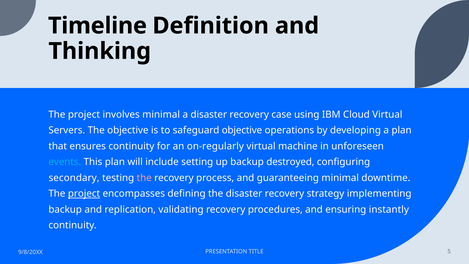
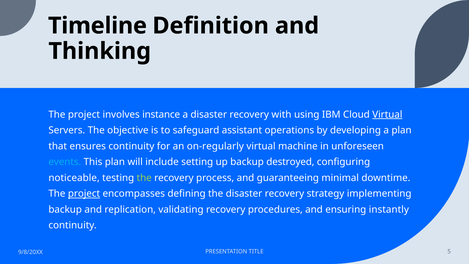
involves minimal: minimal -> instance
case: case -> with
Virtual at (387, 114) underline: none -> present
safeguard objective: objective -> assistant
secondary: secondary -> noticeable
the at (144, 178) colour: pink -> light green
